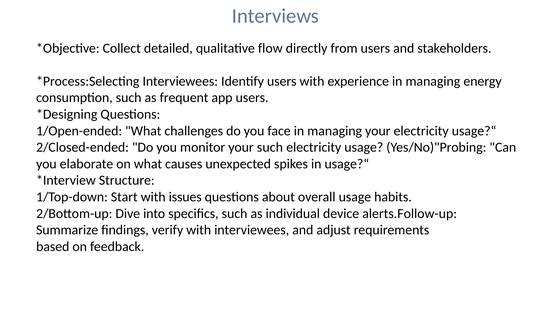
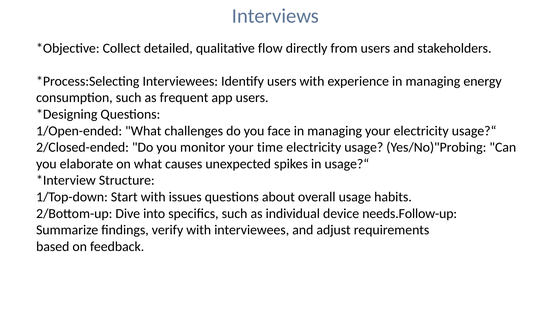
your such: such -> time
alerts.Follow-up: alerts.Follow-up -> needs.Follow-up
